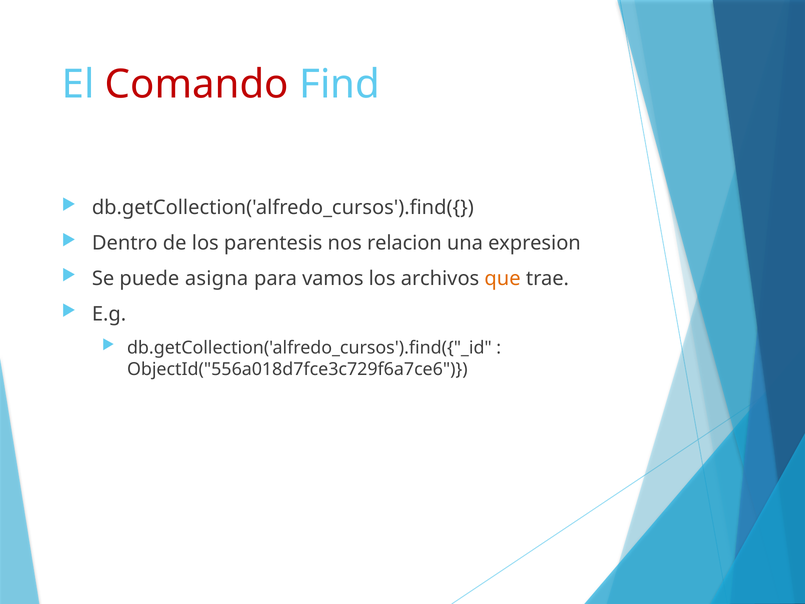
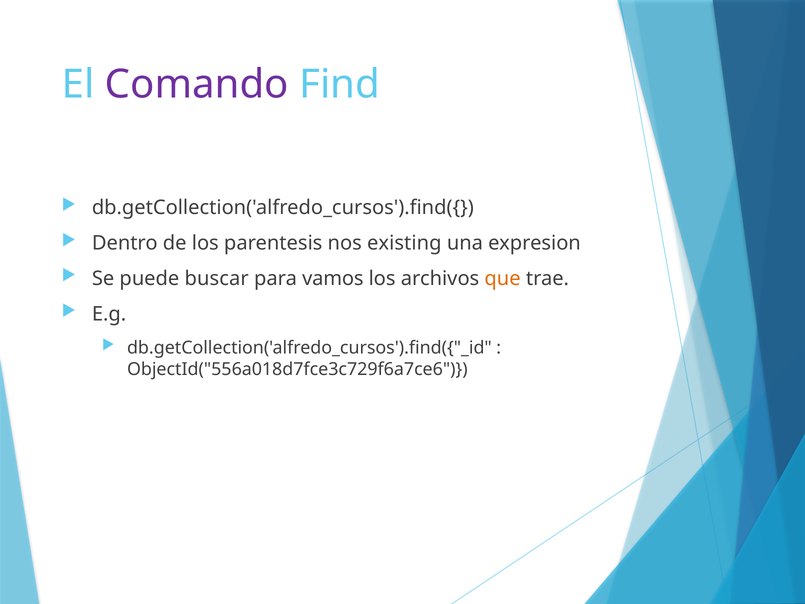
Comando colour: red -> purple
relacion: relacion -> existing
asigna: asigna -> buscar
